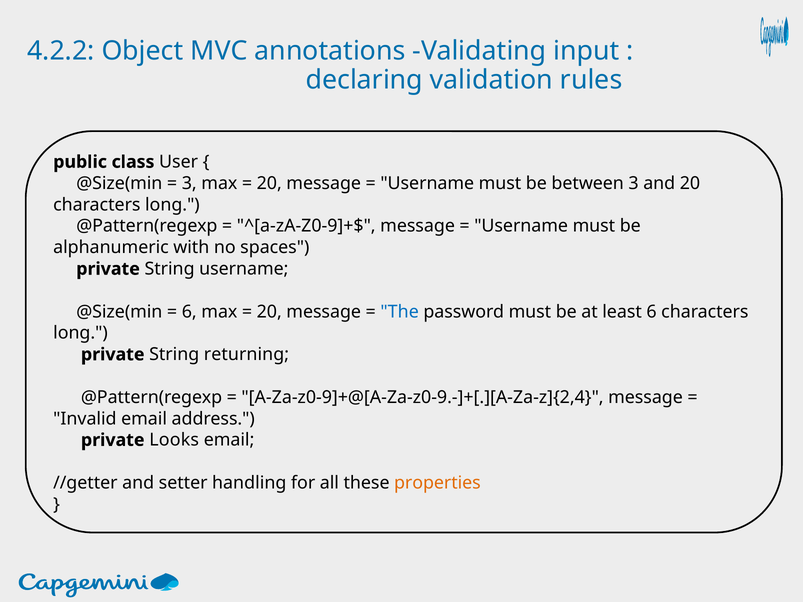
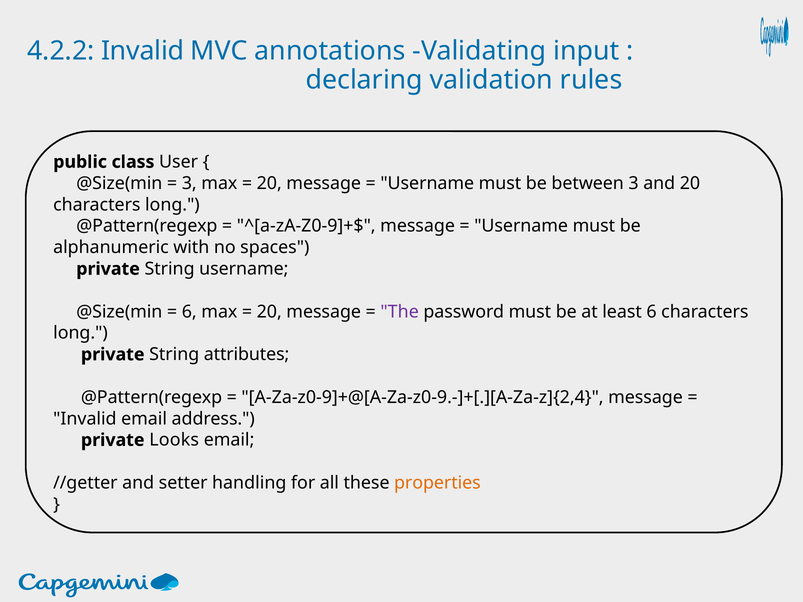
4.2.2 Object: Object -> Invalid
The colour: blue -> purple
returning: returning -> attributes
